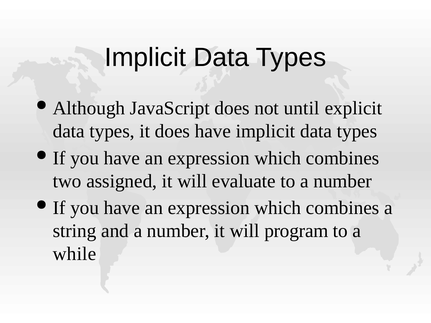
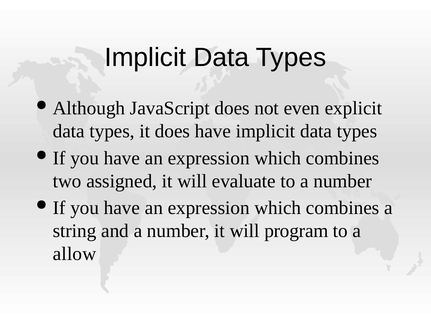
until: until -> even
while: while -> allow
